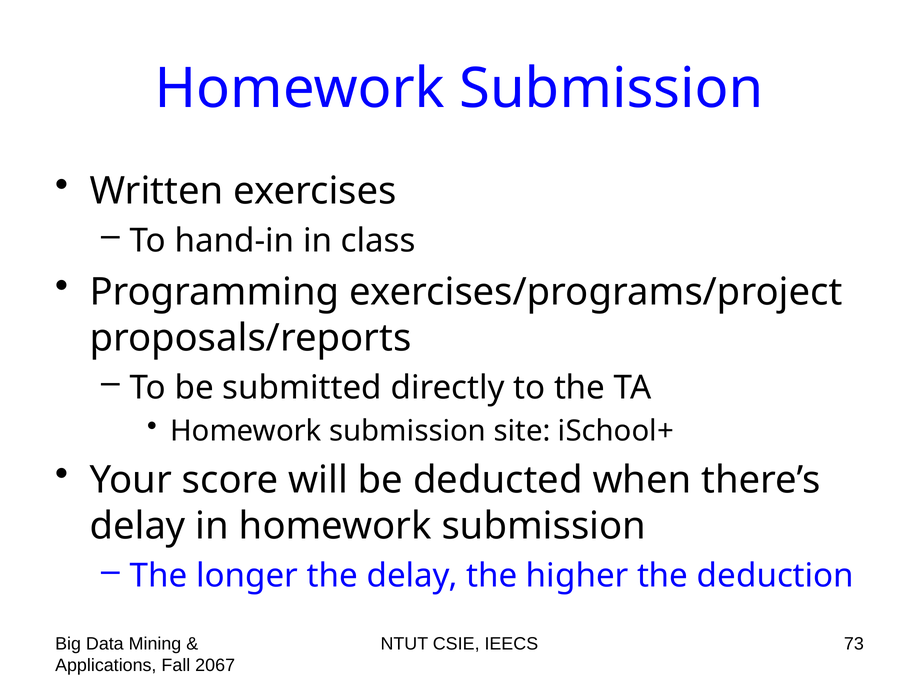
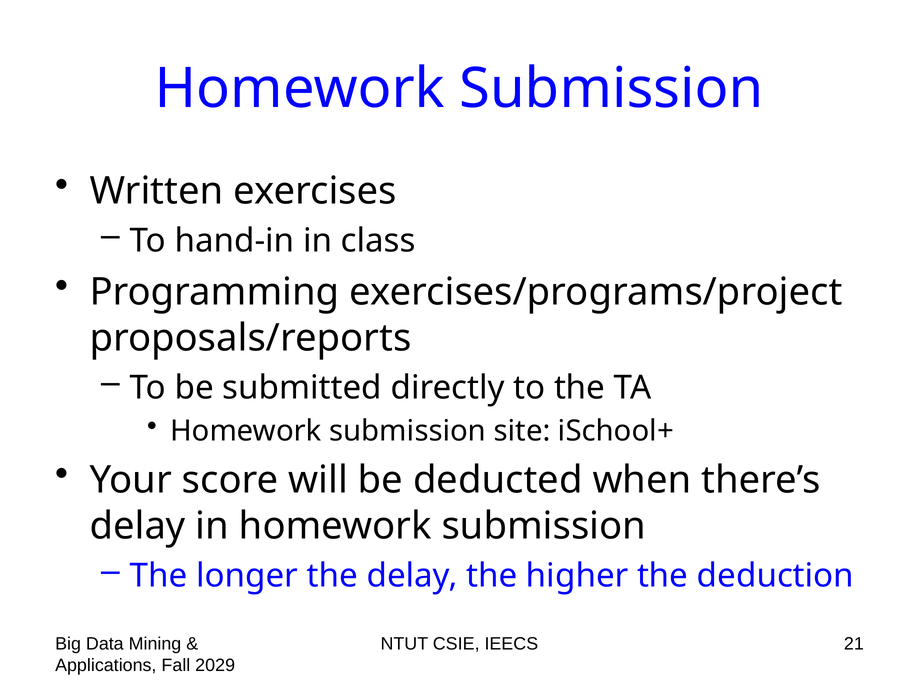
73: 73 -> 21
2067: 2067 -> 2029
